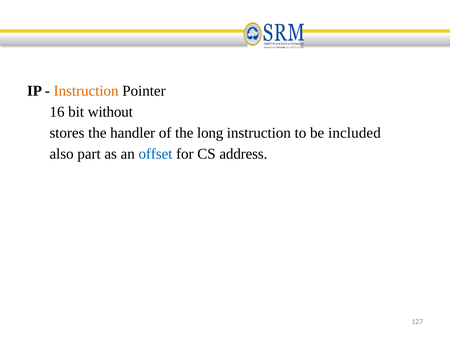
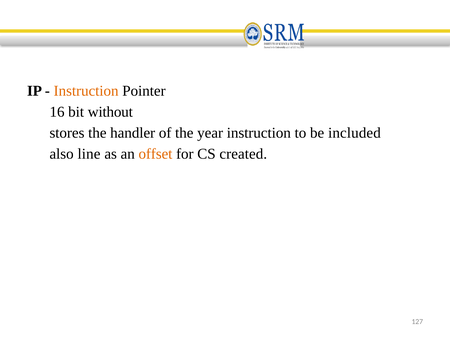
long: long -> year
part: part -> line
offset colour: blue -> orange
address: address -> created
